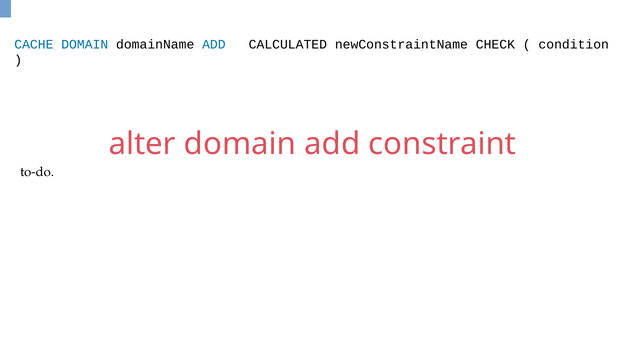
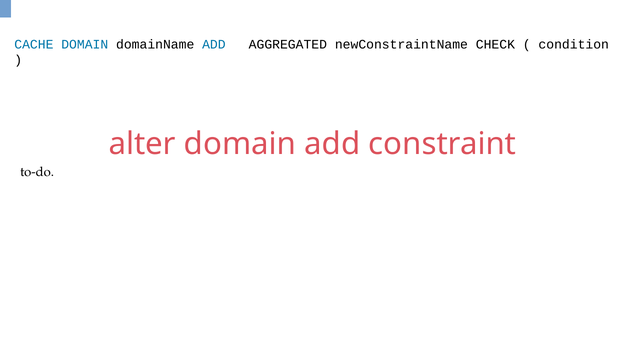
CALCULATED: CALCULATED -> AGGREGATED
